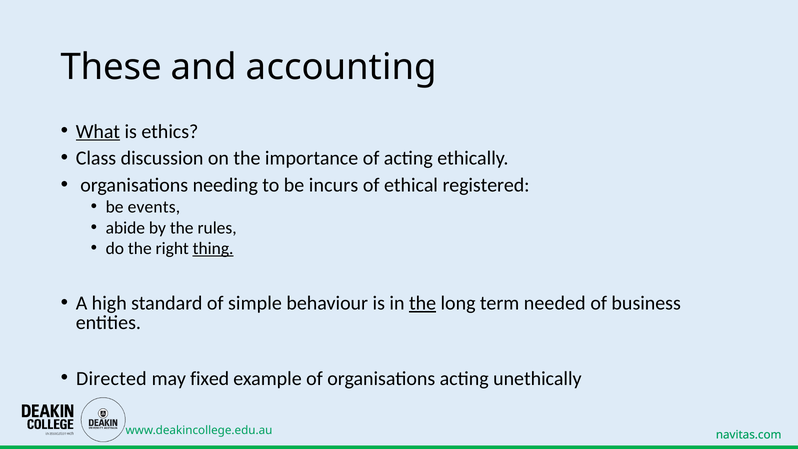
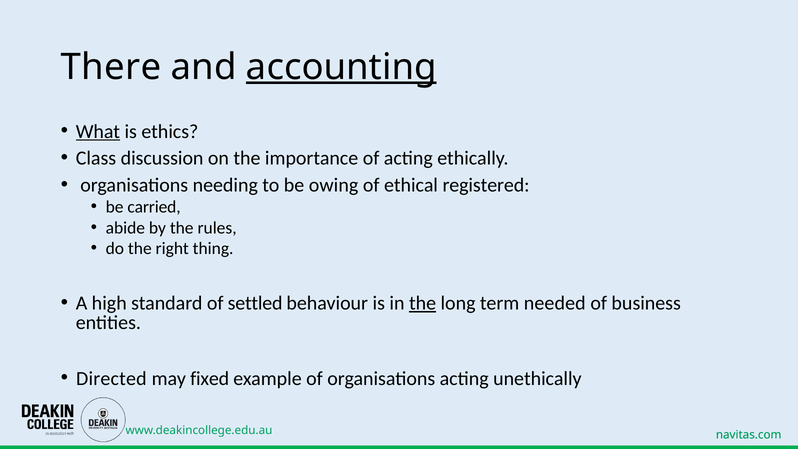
These: These -> There
accounting underline: none -> present
incurs: incurs -> owing
events: events -> carried
thing underline: present -> none
simple: simple -> settled
